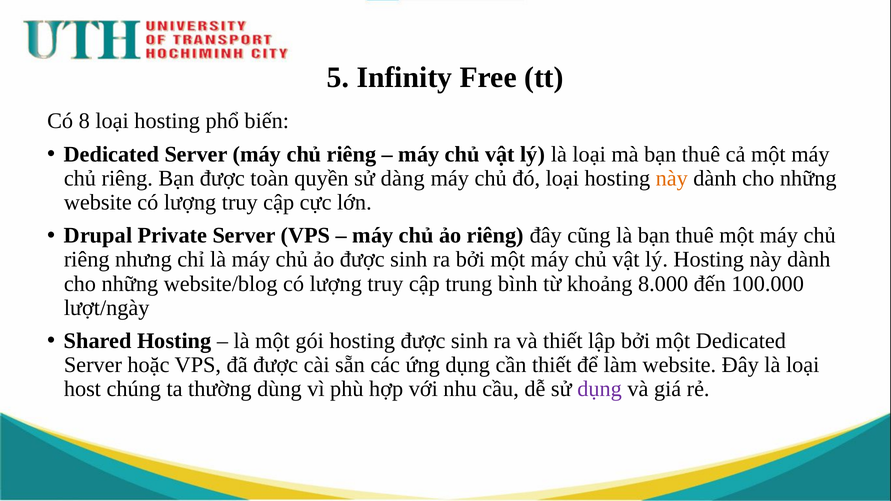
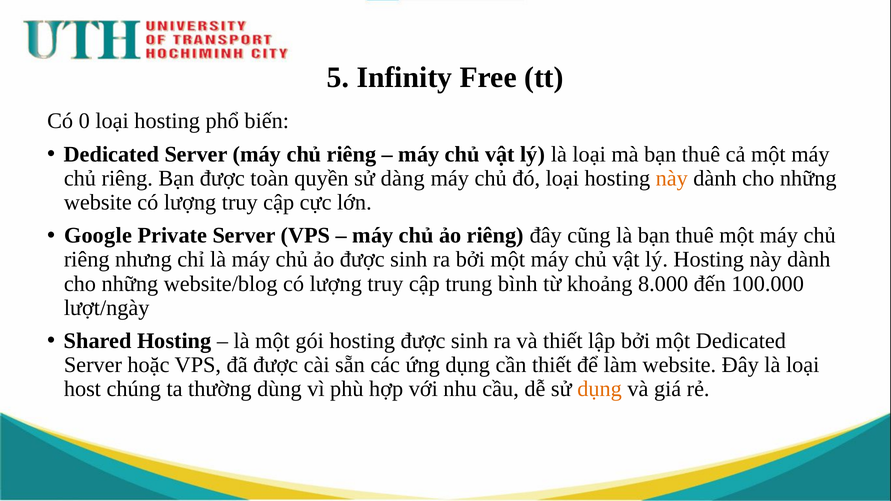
8: 8 -> 0
Drupal: Drupal -> Google
dụng at (600, 389) colour: purple -> orange
